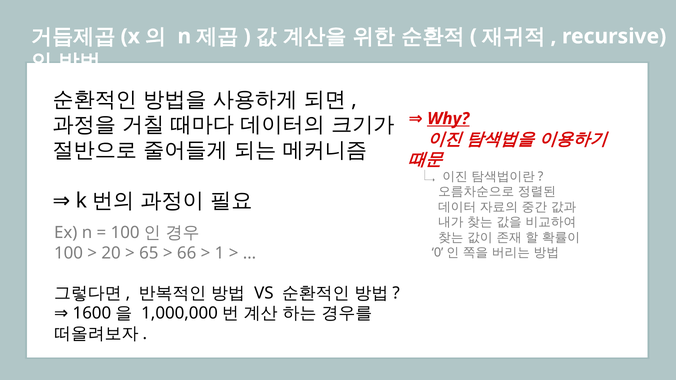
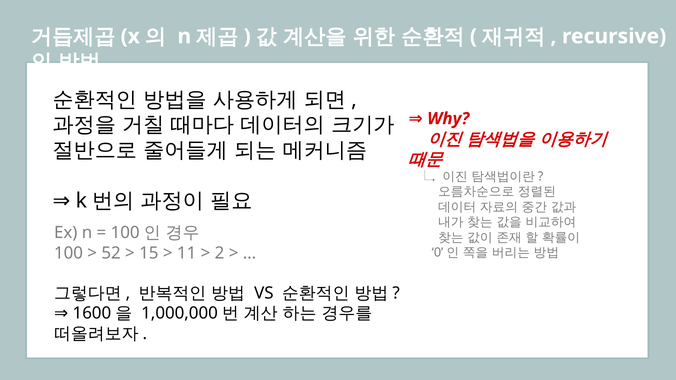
Why underline: present -> none
20: 20 -> 52
65: 65 -> 15
66: 66 -> 11
1: 1 -> 2
